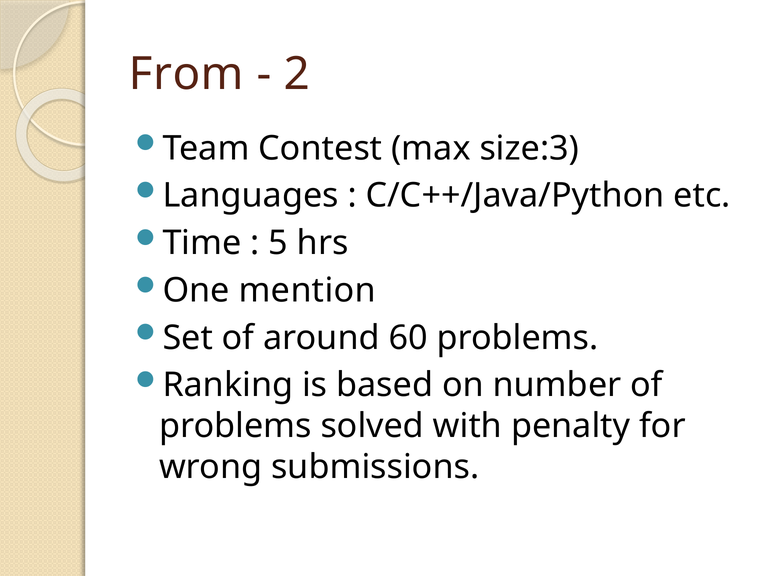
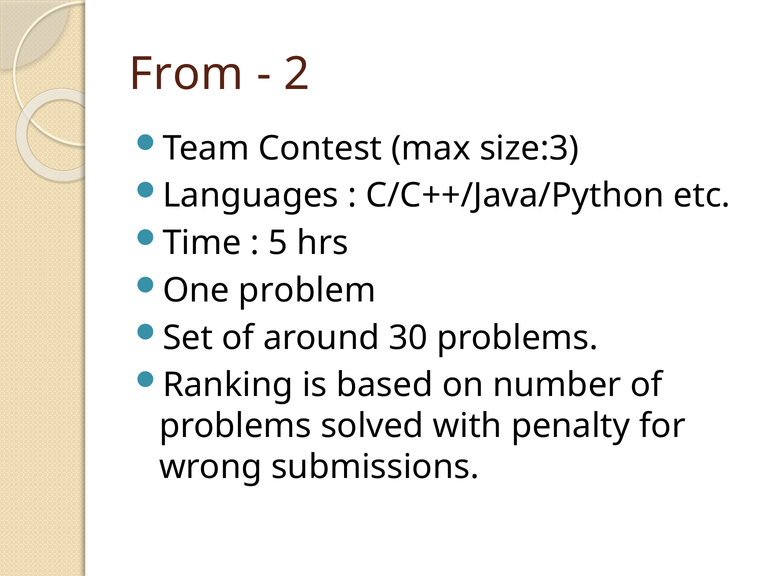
mention: mention -> problem
60: 60 -> 30
